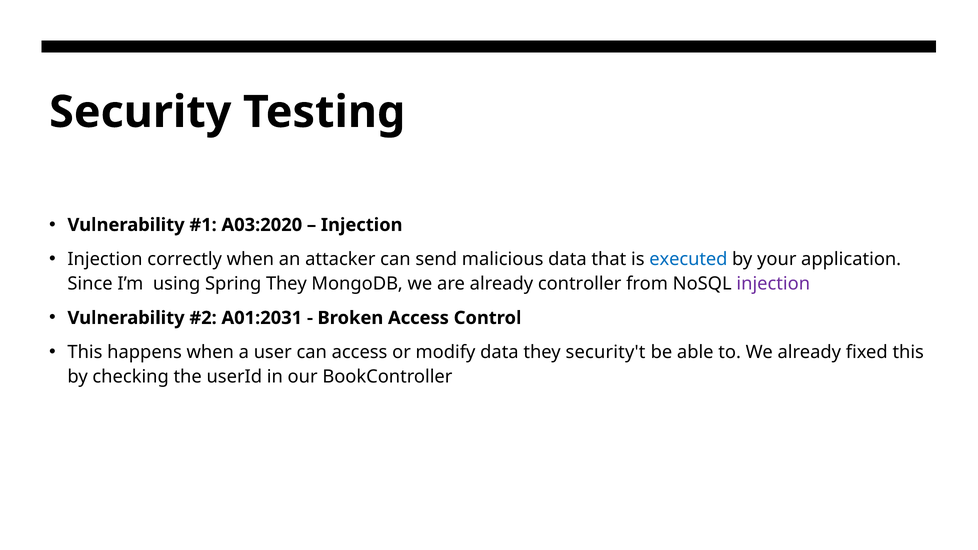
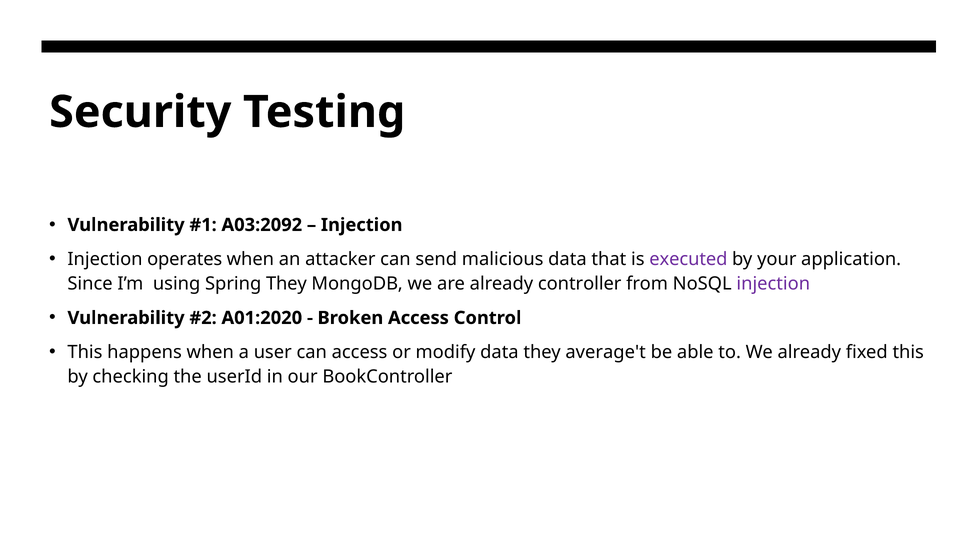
A03:2020: A03:2020 -> A03:2092
correctly: correctly -> operates
executed colour: blue -> purple
A01:2031: A01:2031 -> A01:2020
security't: security't -> average't
